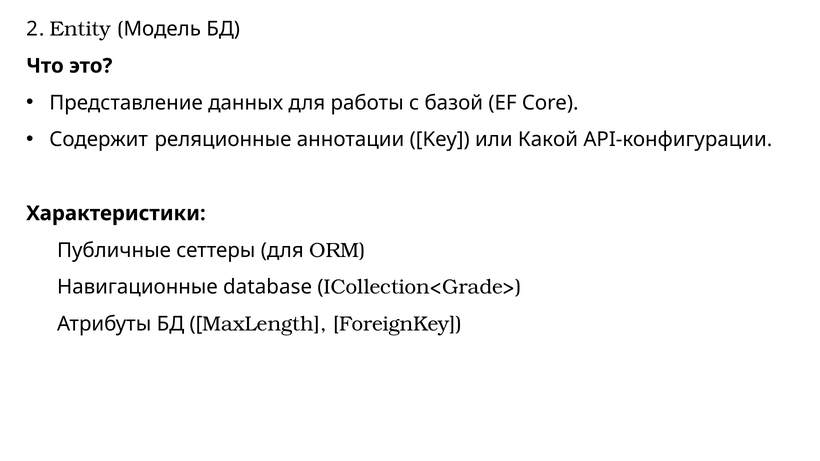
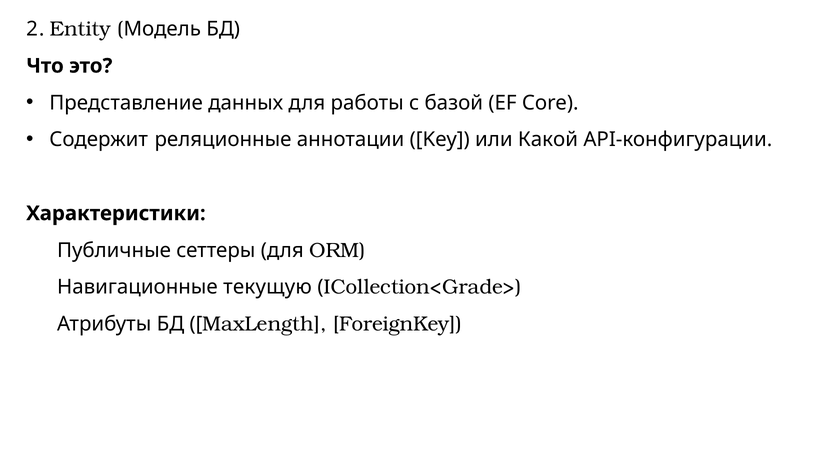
database: database -> текущую
